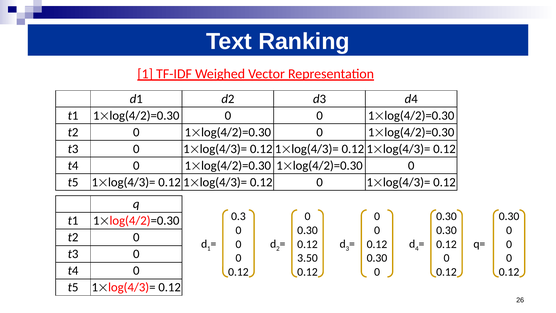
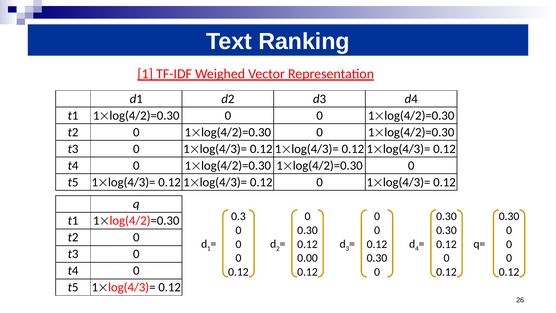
3.50: 3.50 -> 0.00
